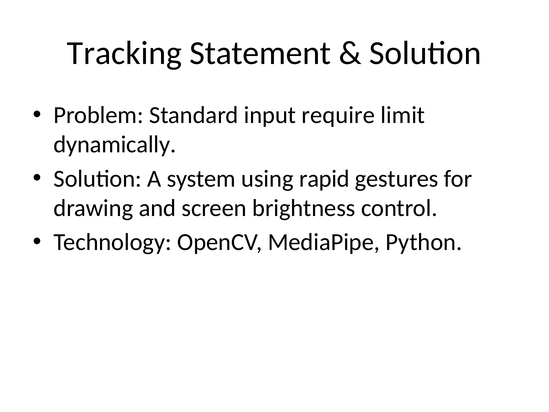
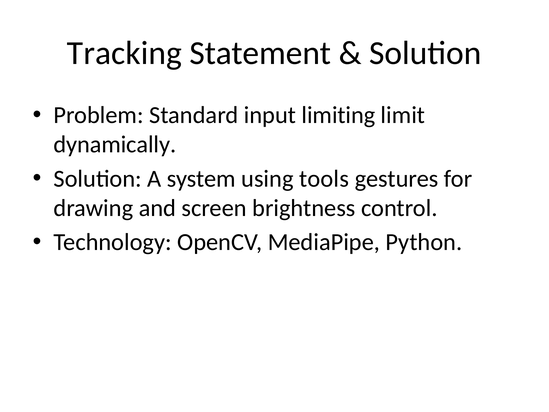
require: require -> limiting
rapid: rapid -> tools
